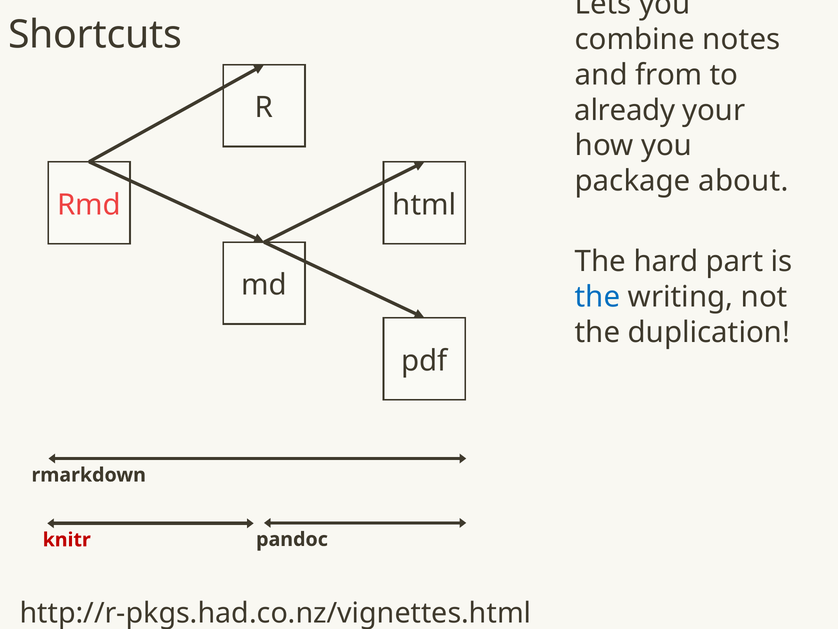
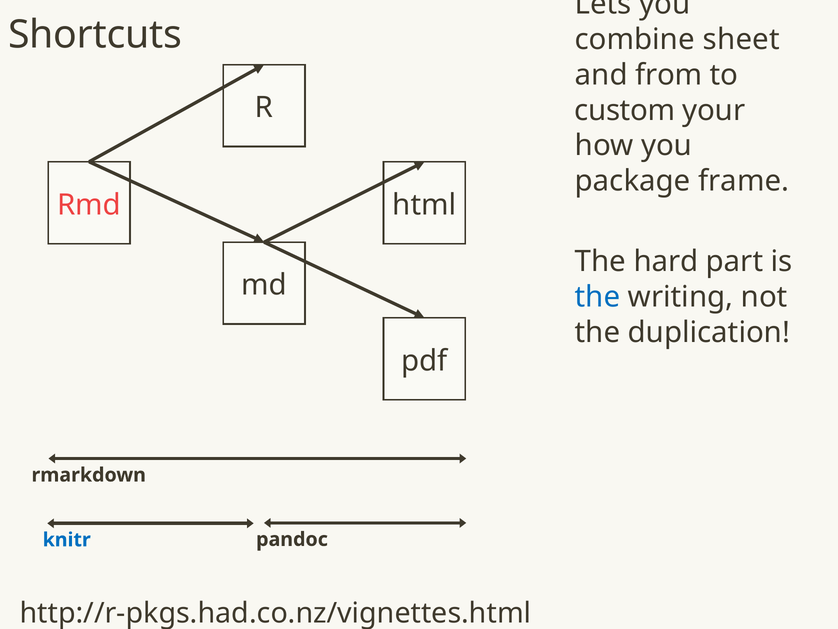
notes: notes -> sheet
already: already -> custom
about: about -> frame
knitr colour: red -> blue
